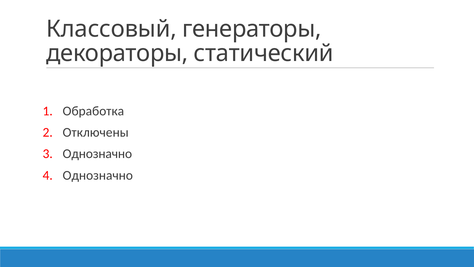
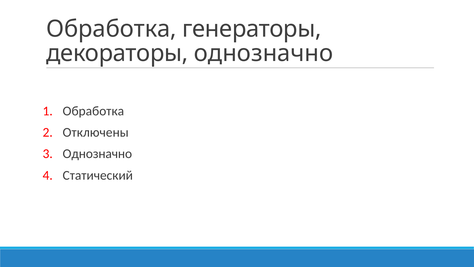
Классовый at (111, 29): Классовый -> Обработка
декораторы статический: статический -> однозначно
Однозначно at (98, 175): Однозначно -> Статический
